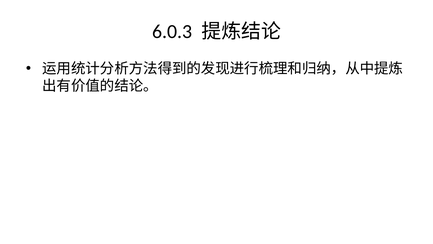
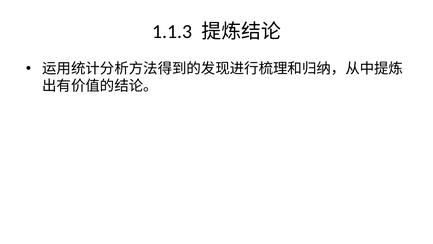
6.0.3: 6.0.3 -> 1.1.3
